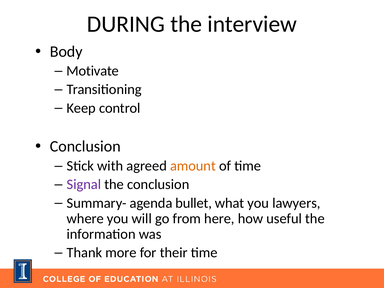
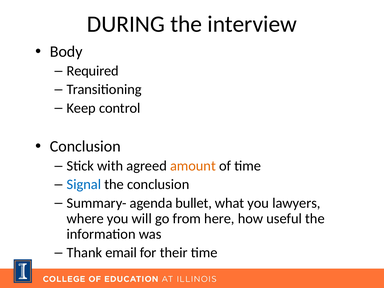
Motivate: Motivate -> Required
Signal colour: purple -> blue
more: more -> email
